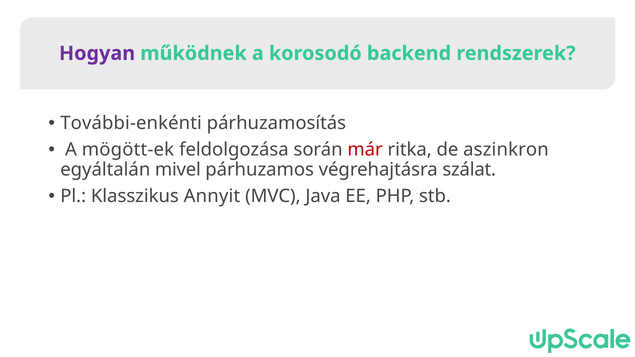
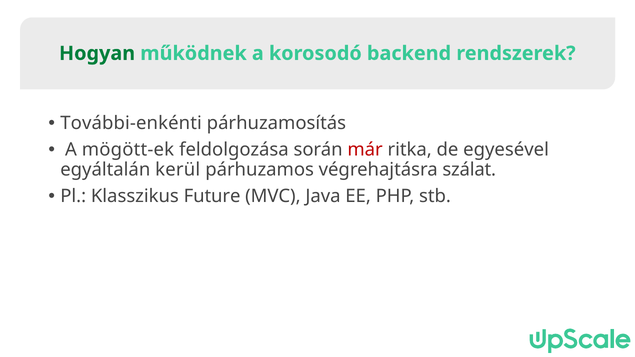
Hogyan colour: purple -> green
aszinkron: aszinkron -> egyesével
mivel: mivel -> kerül
Annyit: Annyit -> Future
